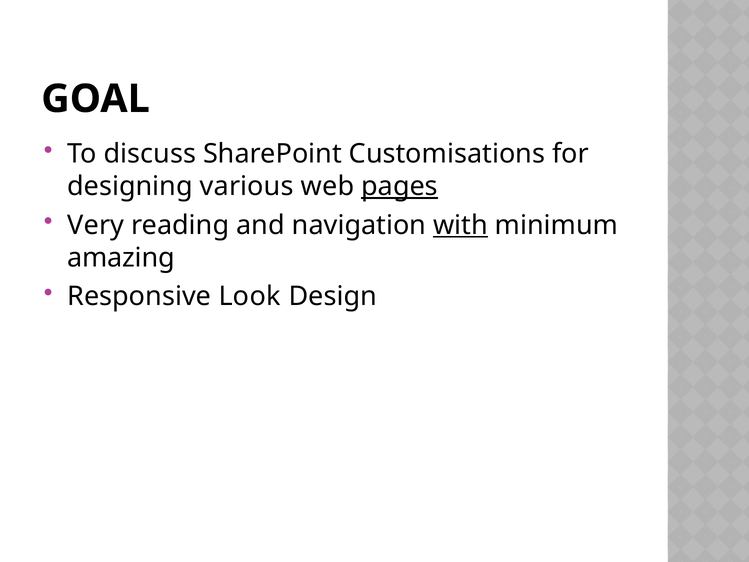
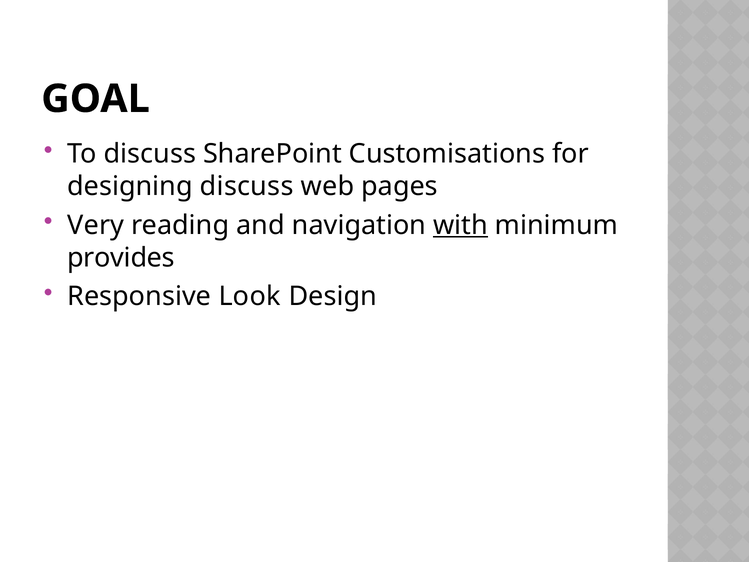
designing various: various -> discuss
pages underline: present -> none
amazing: amazing -> provides
